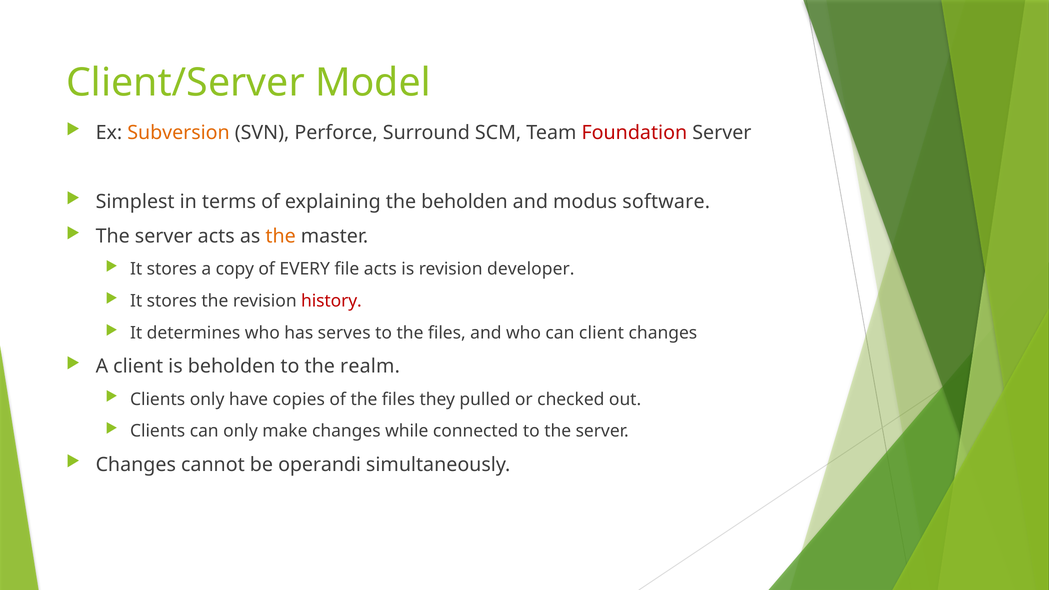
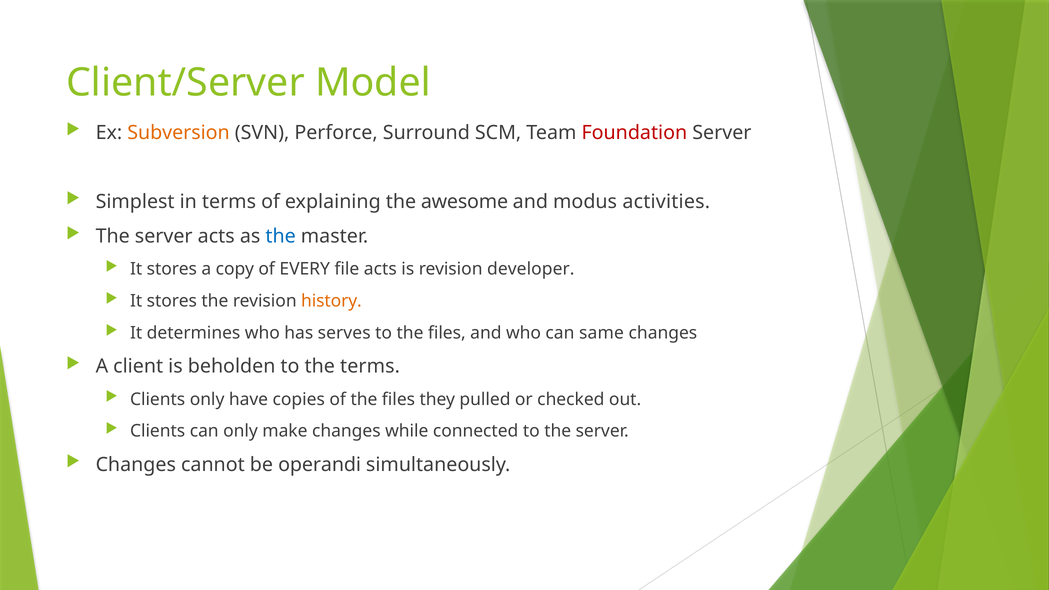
the beholden: beholden -> awesome
software: software -> activities
the at (281, 236) colour: orange -> blue
history colour: red -> orange
can client: client -> same
the realm: realm -> terms
